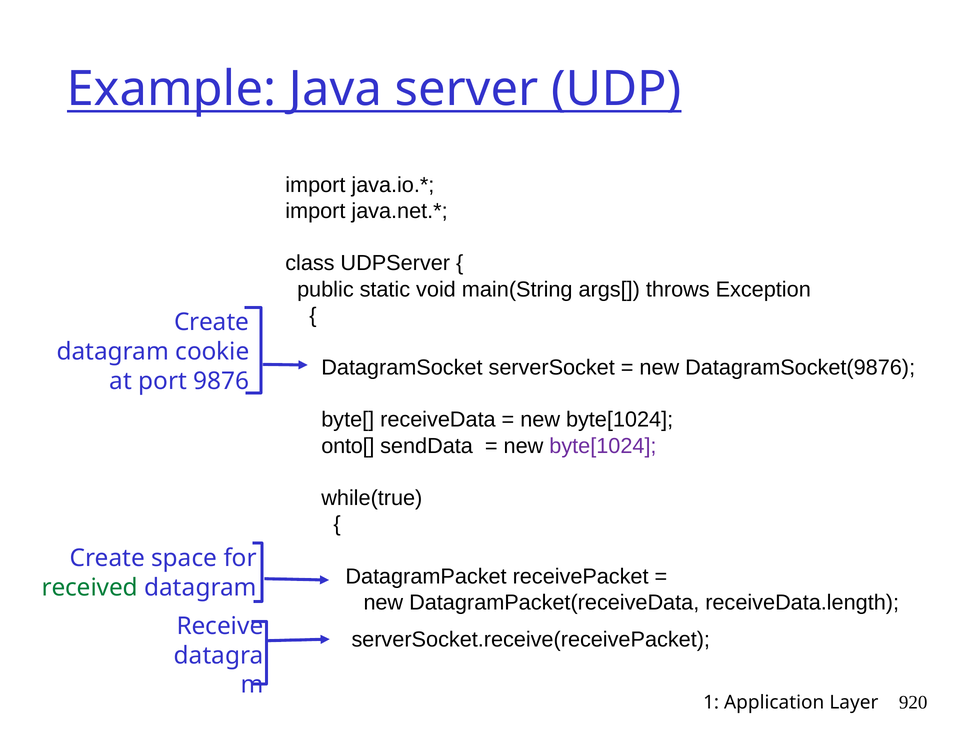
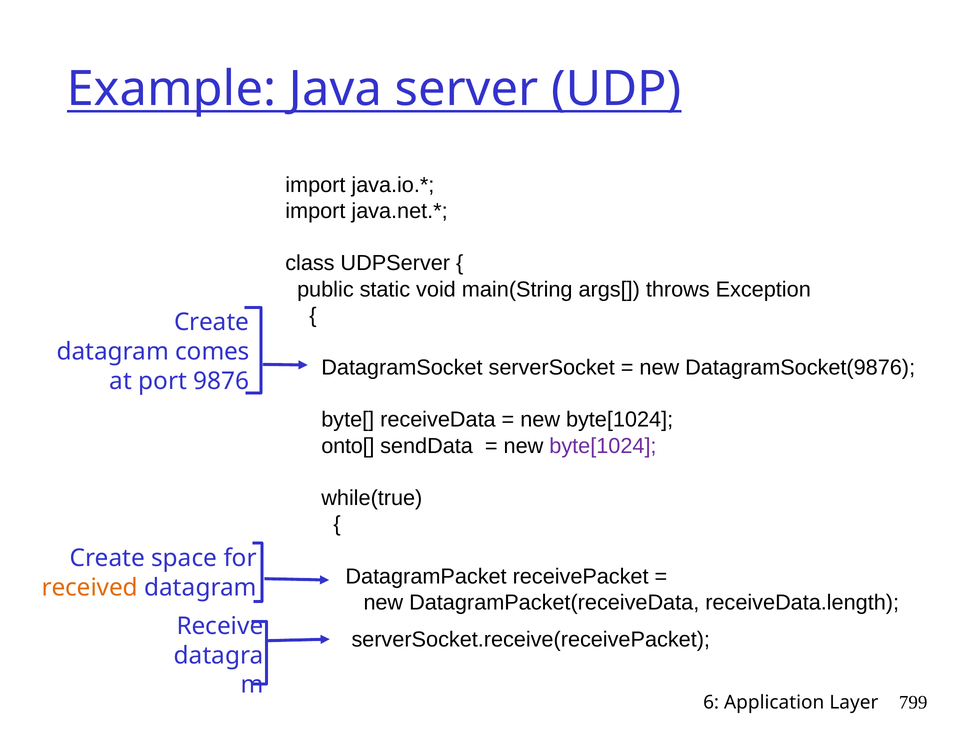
cookie: cookie -> comes
received colour: green -> orange
1: 1 -> 6
920: 920 -> 799
